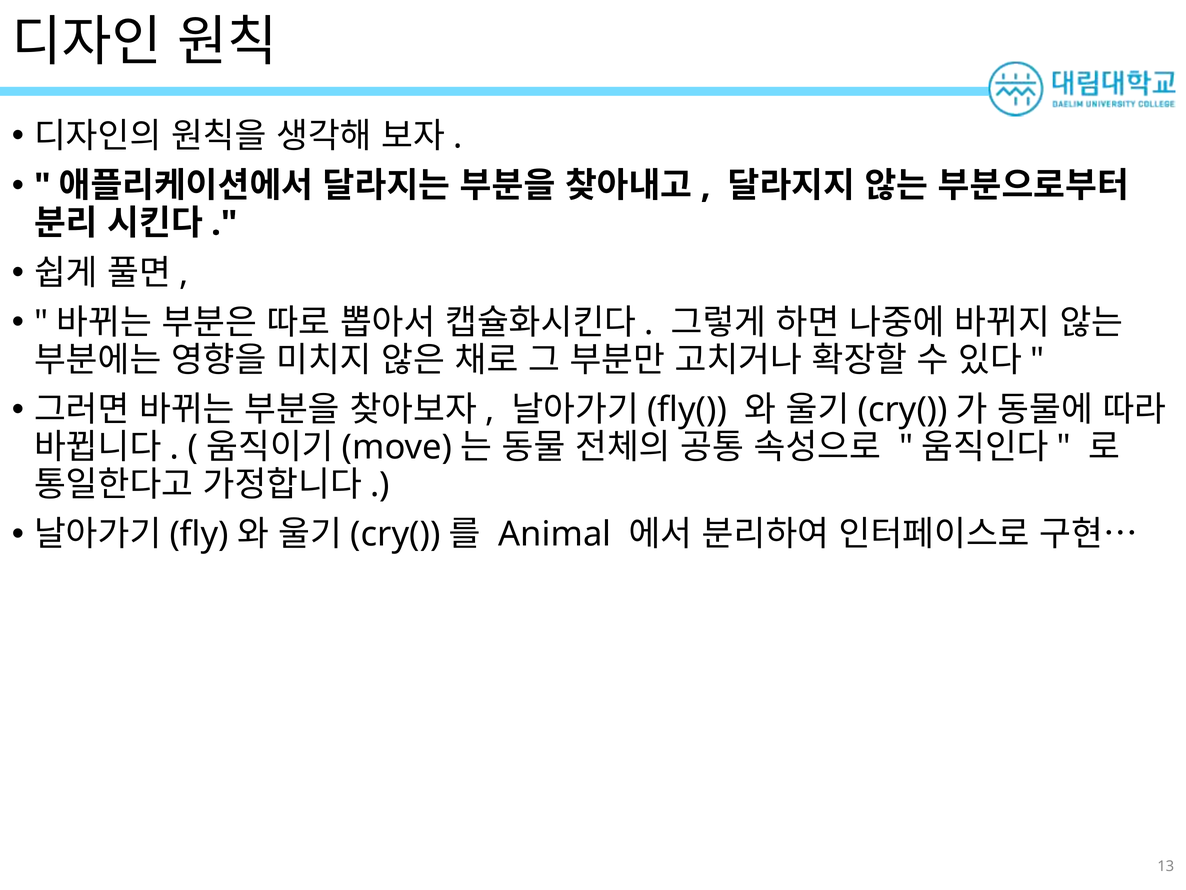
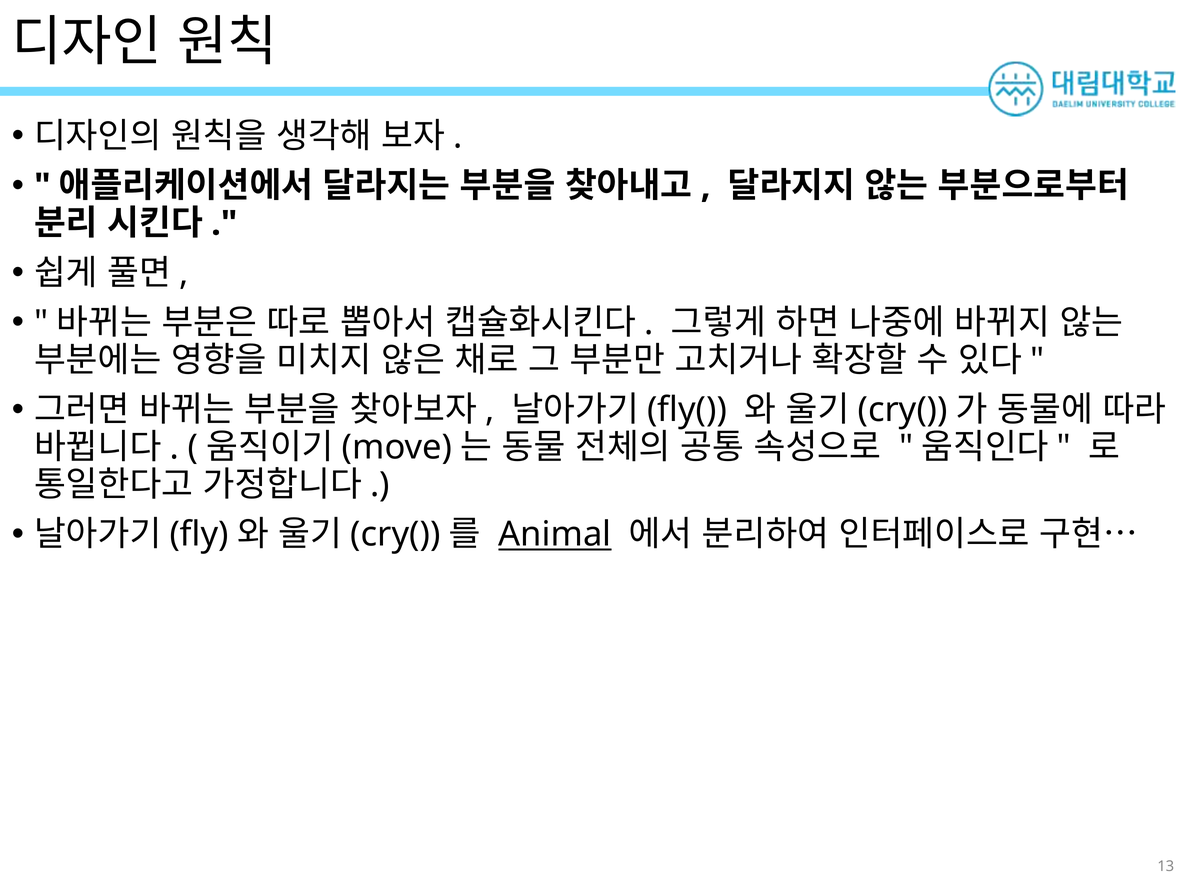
Animal underline: none -> present
